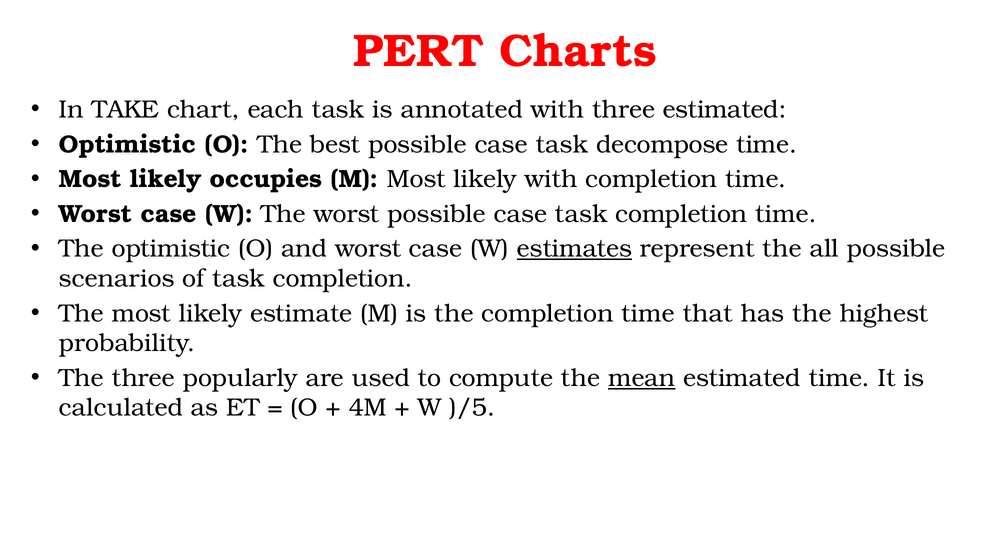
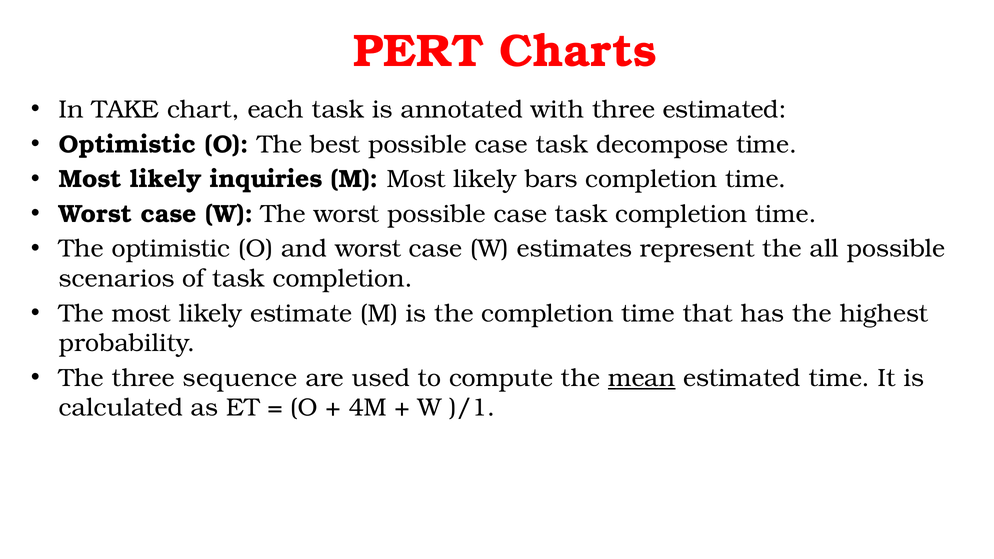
occupies: occupies -> inquiries
likely with: with -> bars
estimates underline: present -> none
popularly: popularly -> sequence
)/5: )/5 -> )/1
